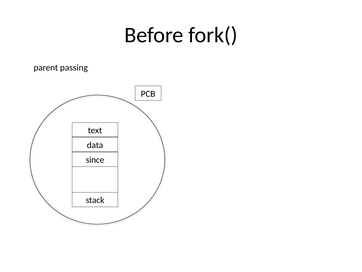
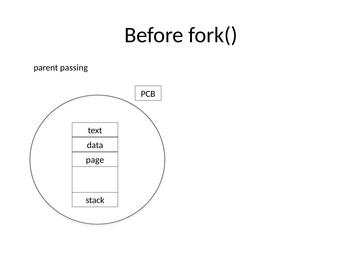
since: since -> page
